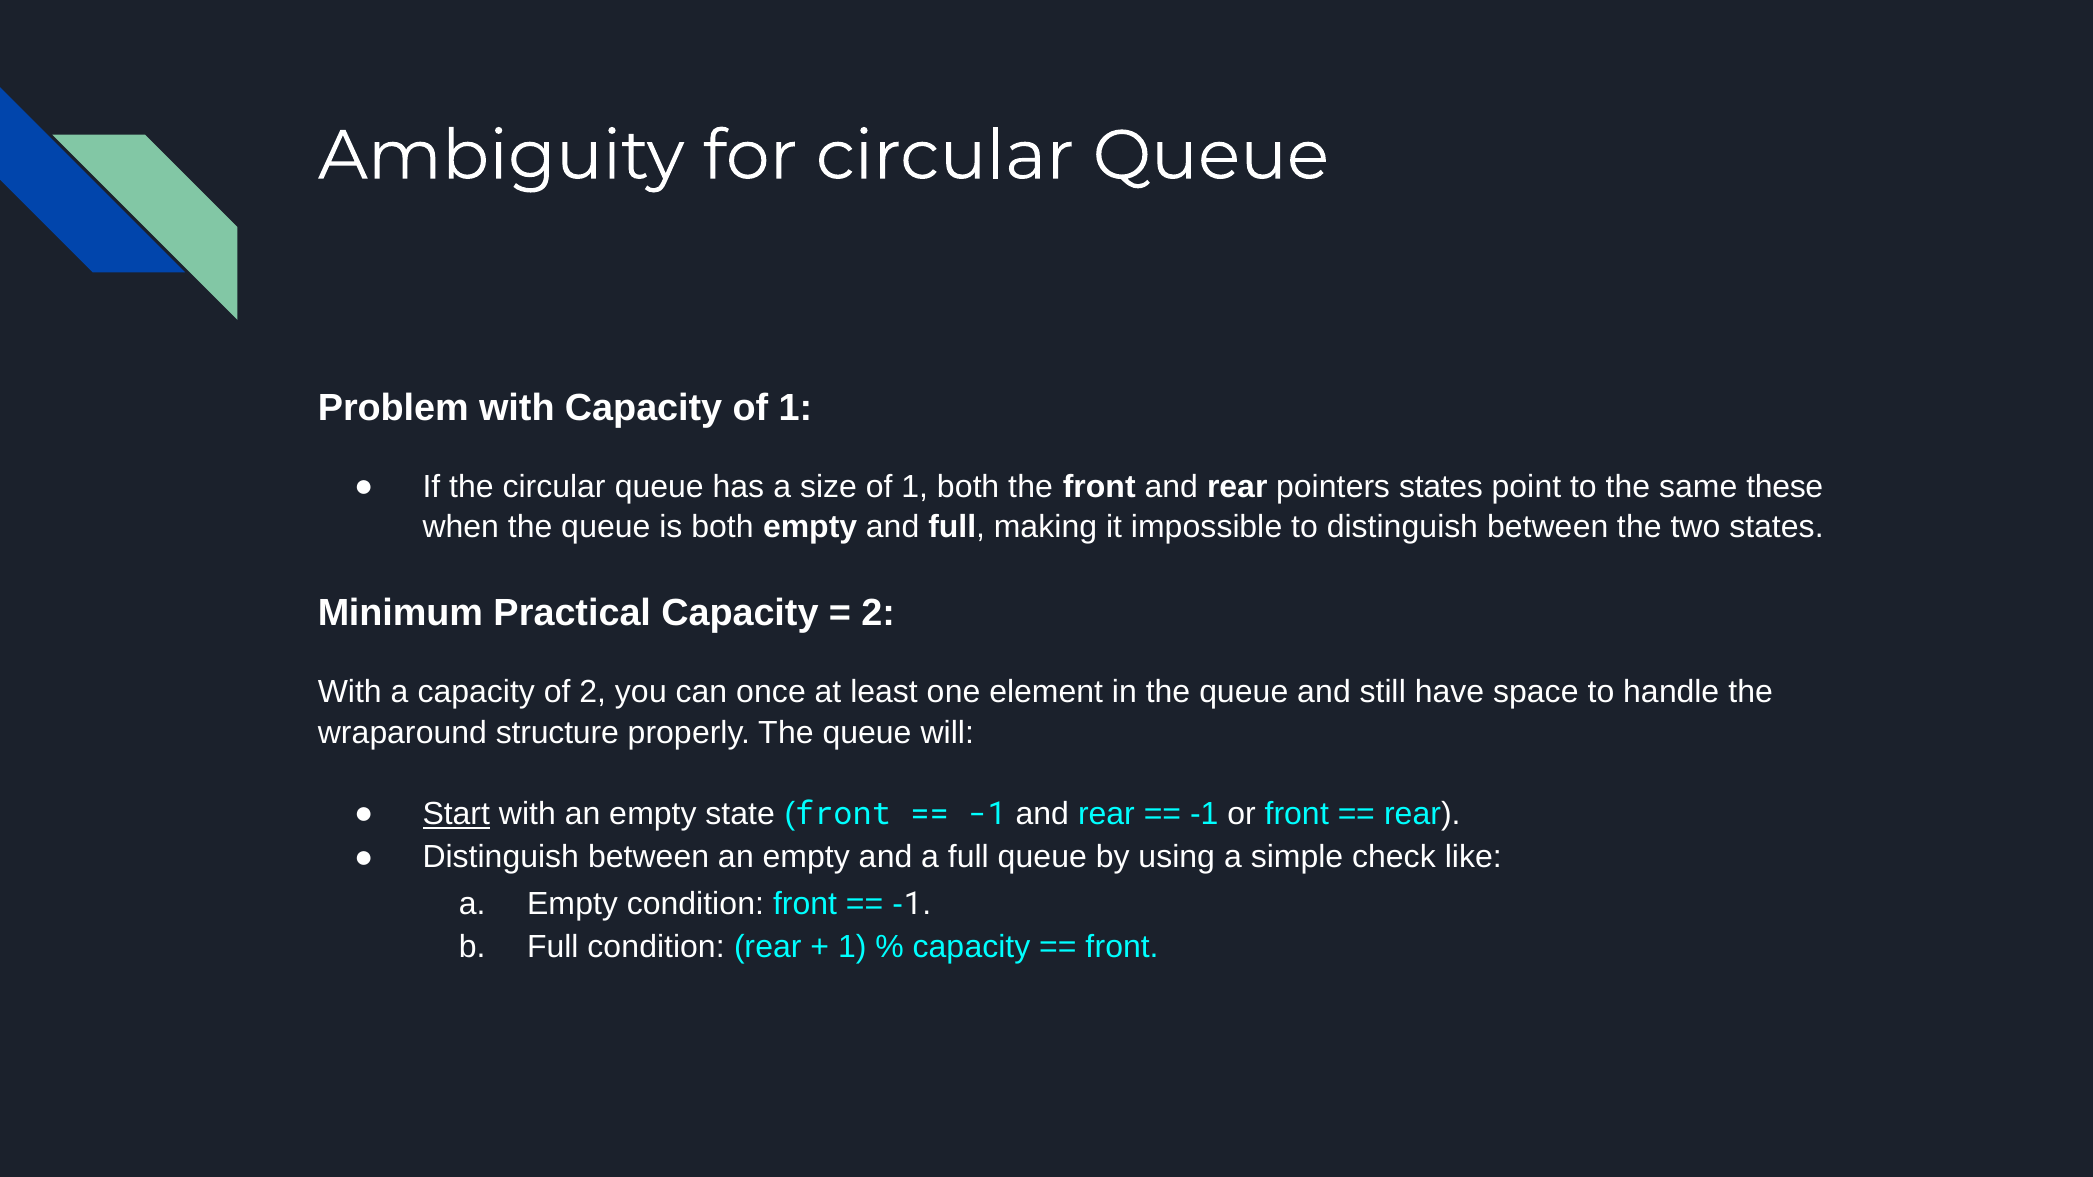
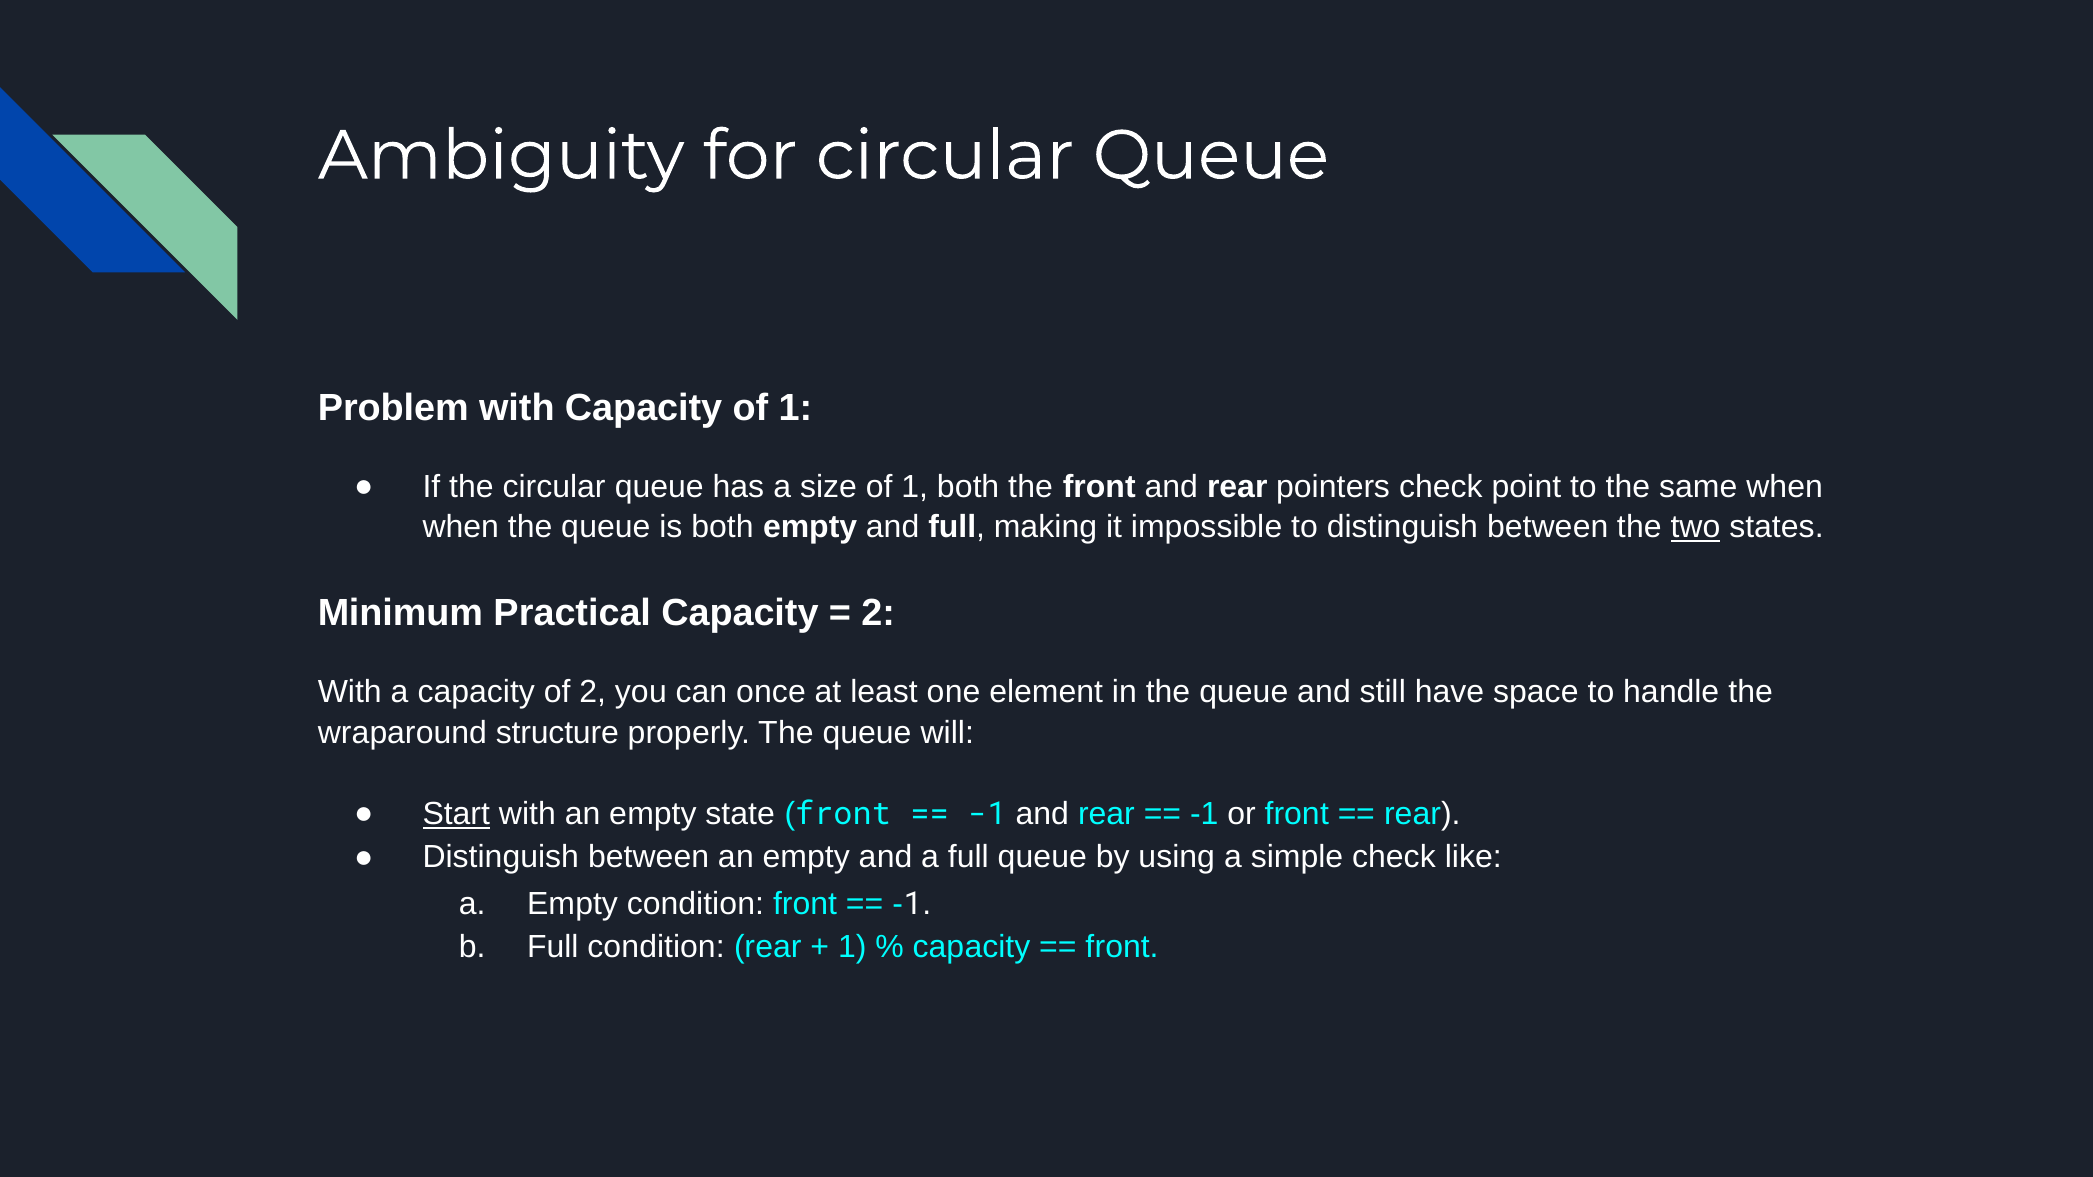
pointers states: states -> check
same these: these -> when
two underline: none -> present
